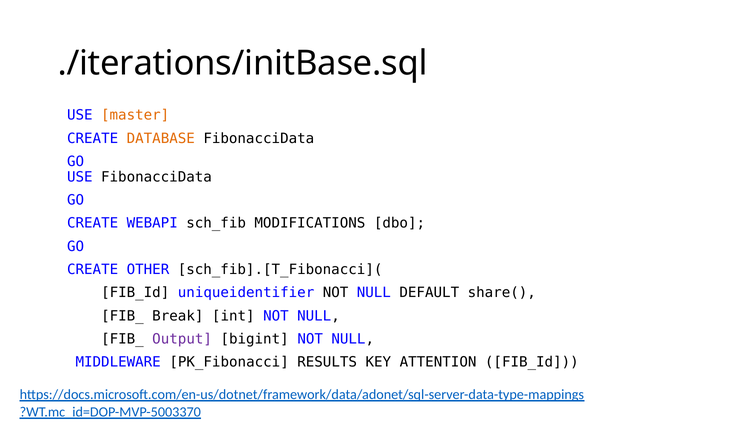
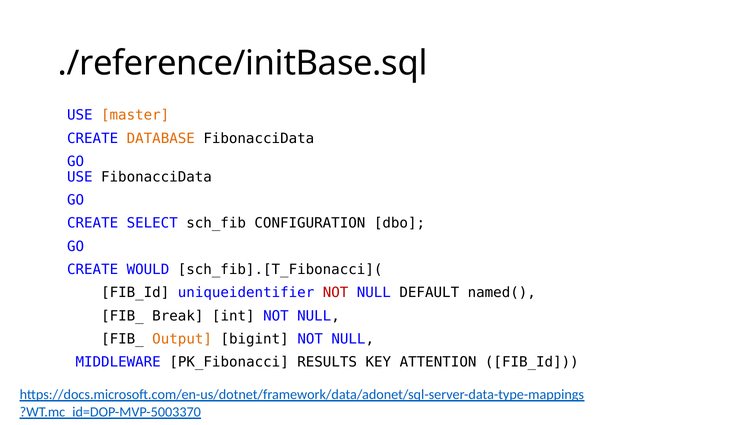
./iterations/initBase.sql: ./iterations/initBase.sql -> ./reference/initBase.sql
WEBAPI: WEBAPI -> SELECT
MODIFICATIONS: MODIFICATIONS -> CONFIGURATION
OTHER: OTHER -> WOULD
NOT at (336, 293) colour: black -> red
share(: share( -> named(
Output colour: purple -> orange
